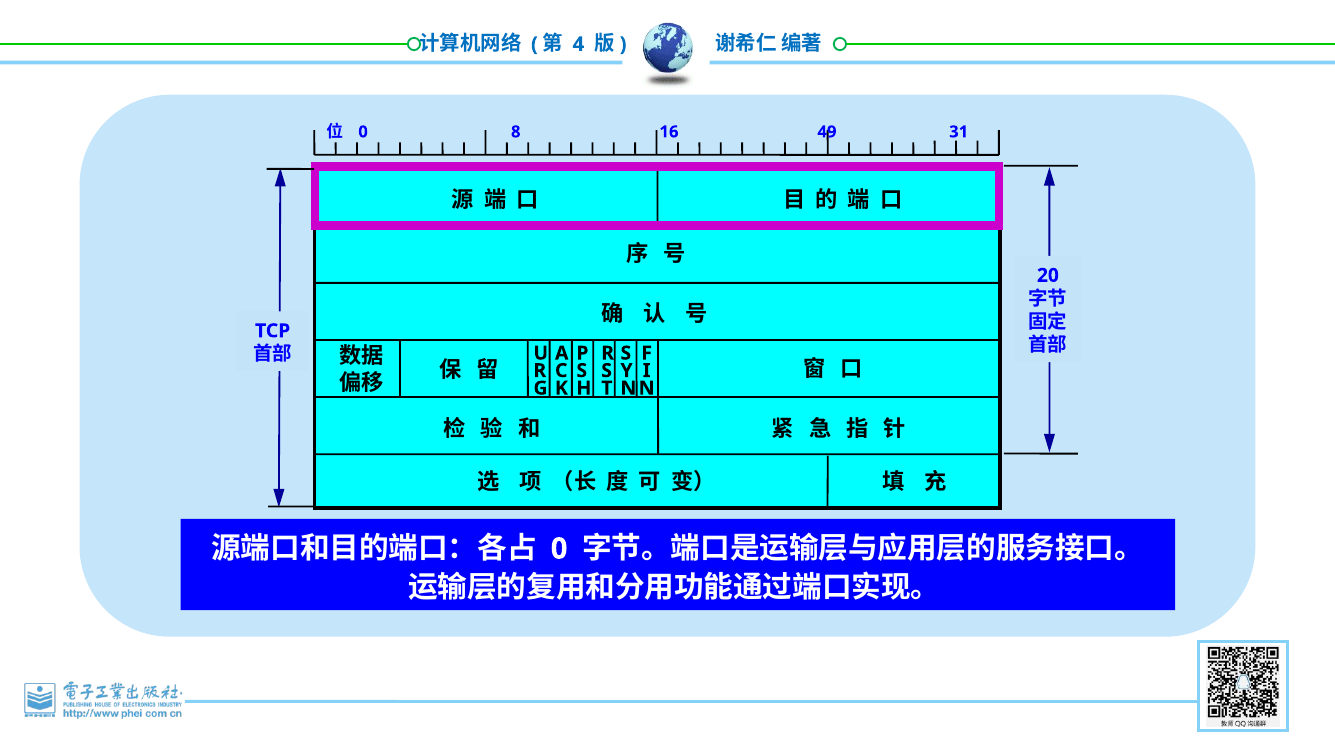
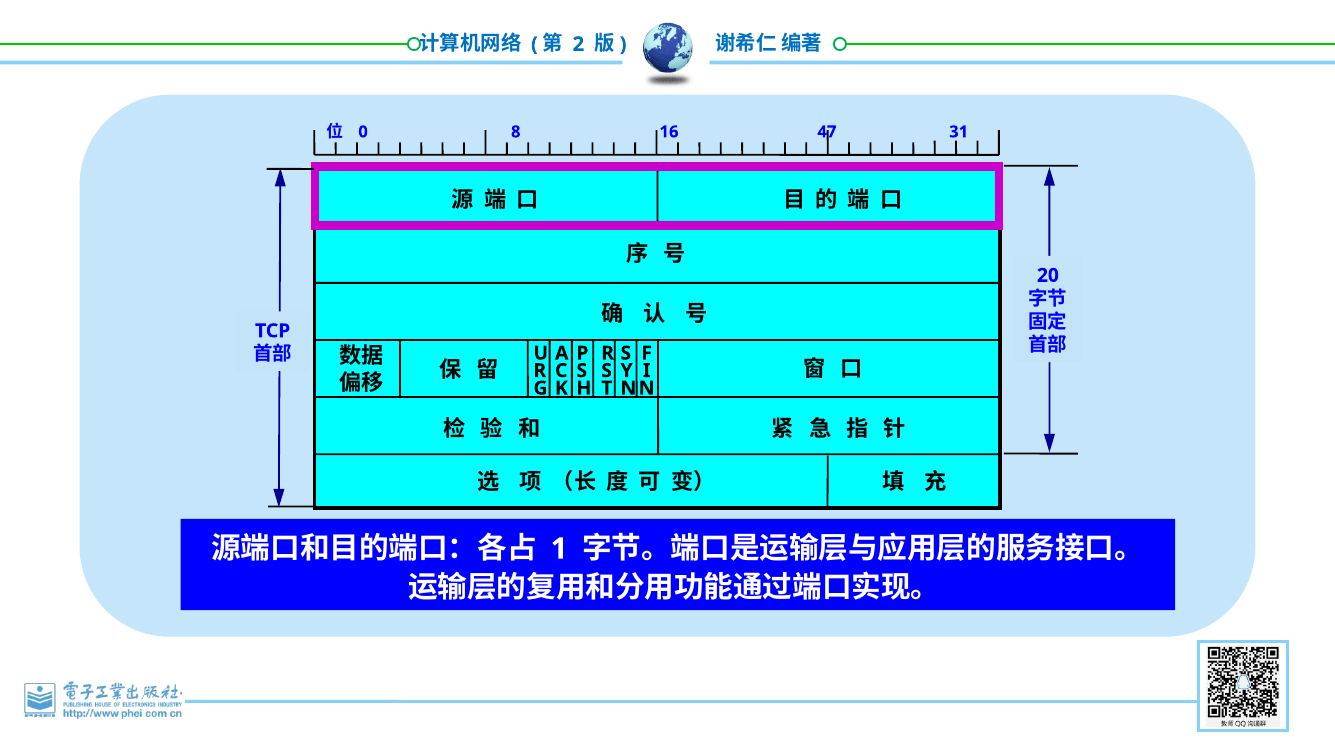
4: 4 -> 2
49: 49 -> 47
0 at (559, 549): 0 -> 1
